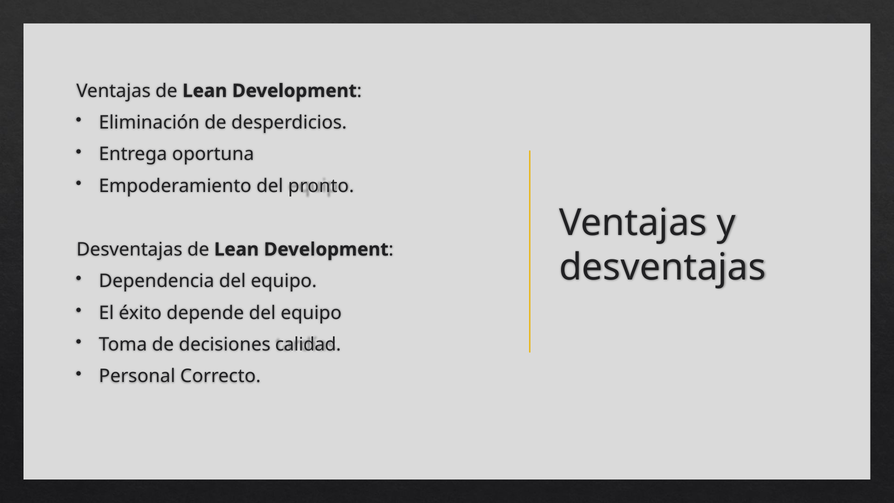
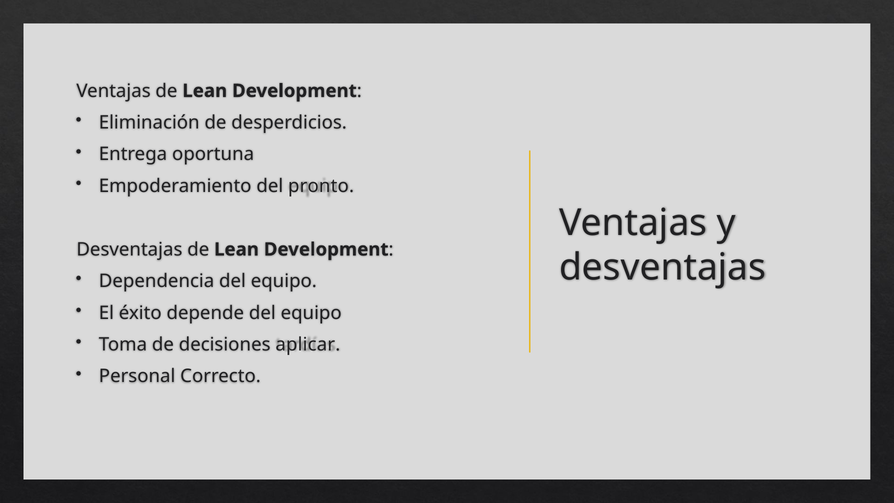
calidad: calidad -> aplicar
